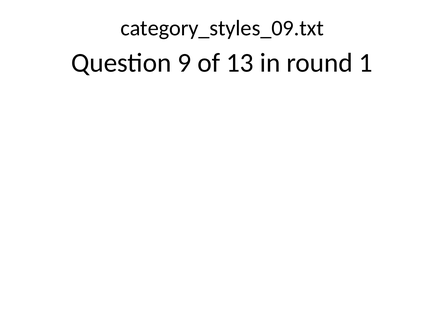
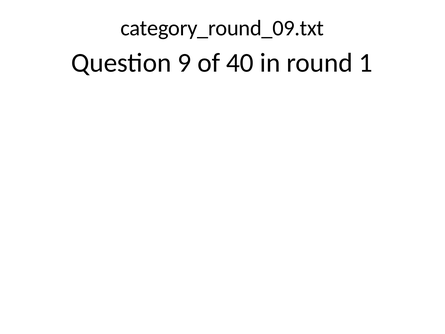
category_styles_09.txt: category_styles_09.txt -> category_round_09.txt
13: 13 -> 40
